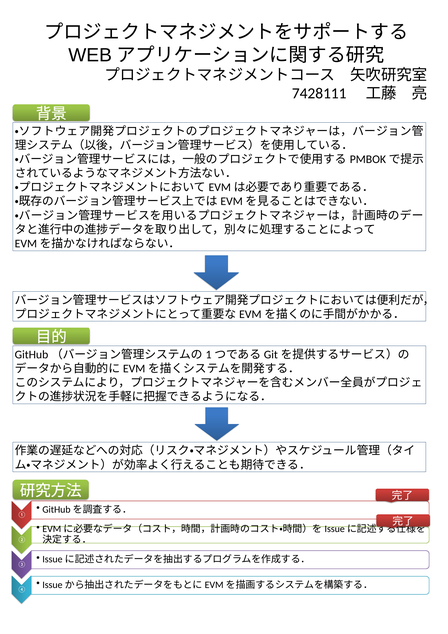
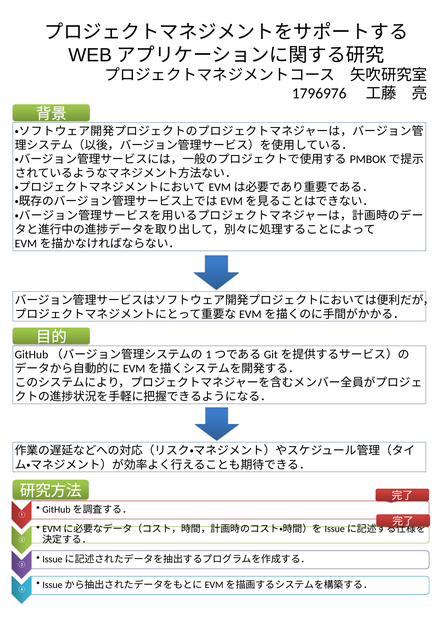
7428111: 7428111 -> 1796976
